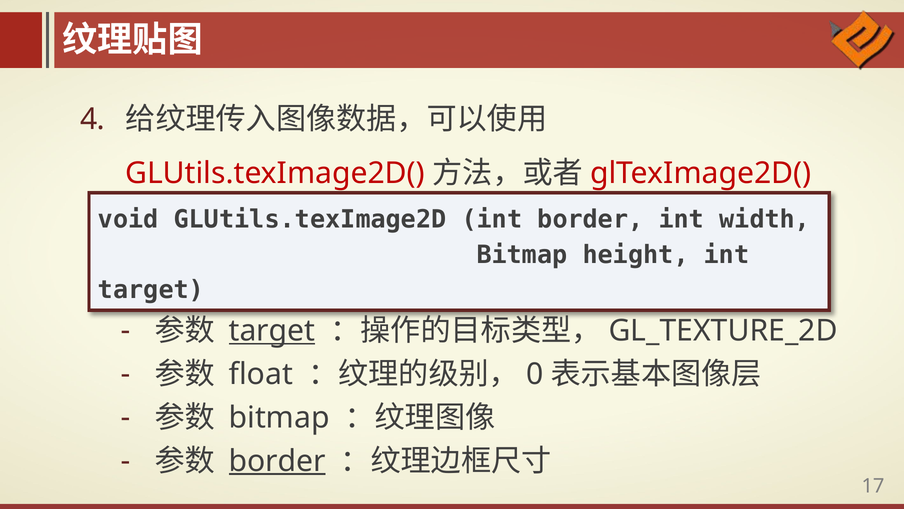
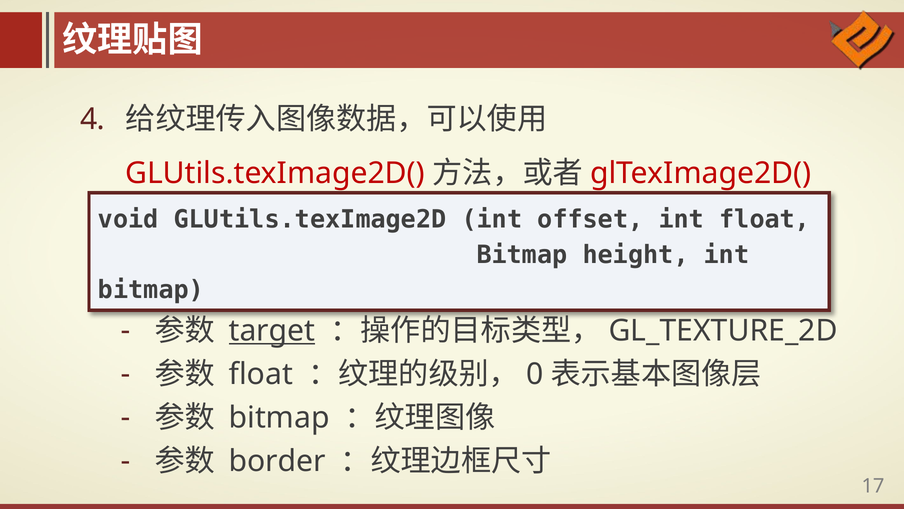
int border: border -> offset
int width: width -> float
target at (151, 290): target -> bitmap
border at (277, 461) underline: present -> none
